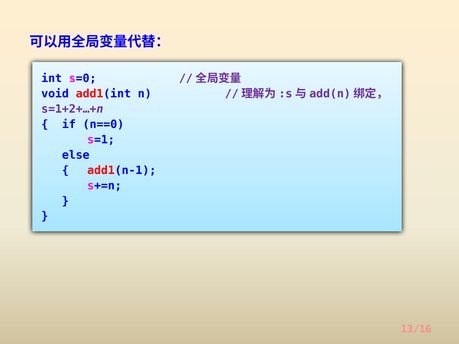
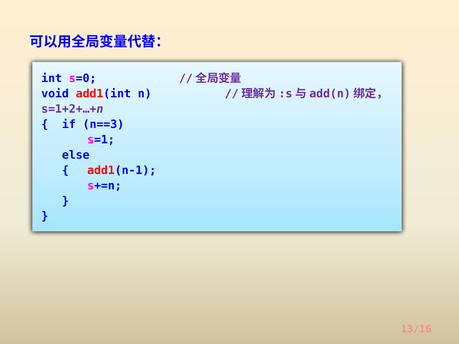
n==0: n==0 -> n==3
